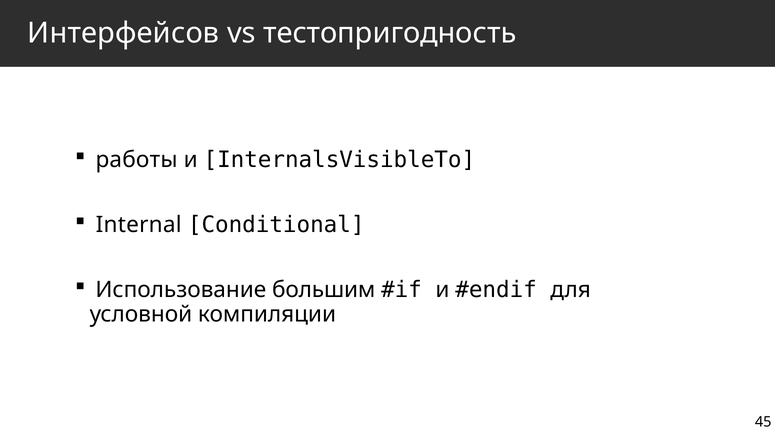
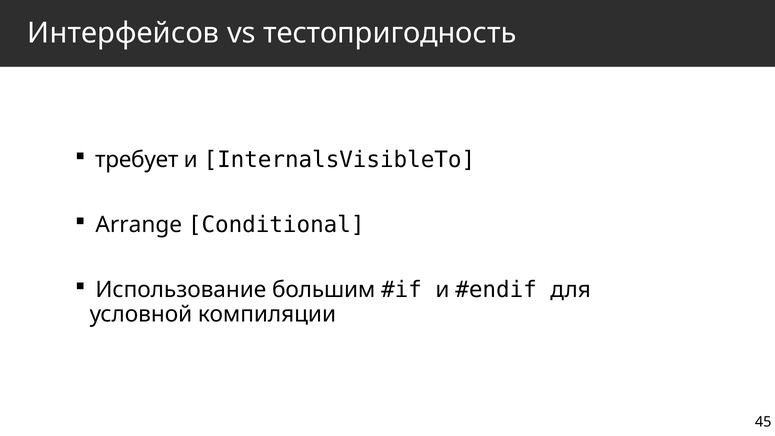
работы: работы -> требует
Internal: Internal -> Arrange
